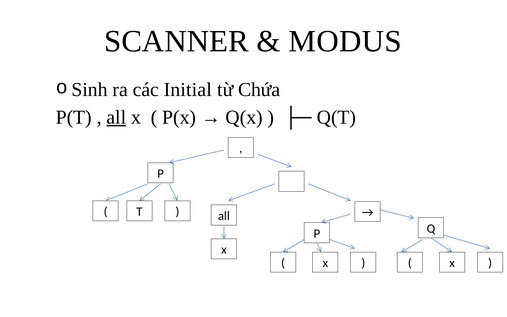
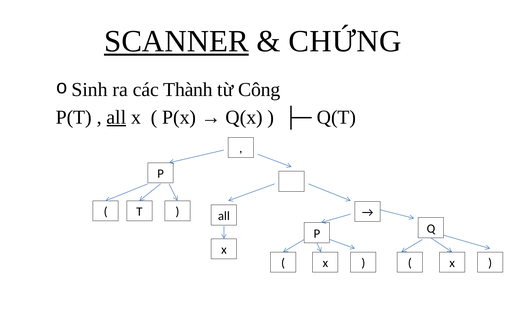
SCANNER underline: none -> present
MODUS: MODUS -> CHỨNG
Initial: Initial -> Thành
Chứa: Chứa -> Công
